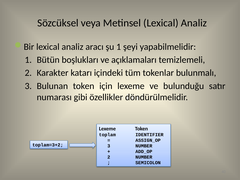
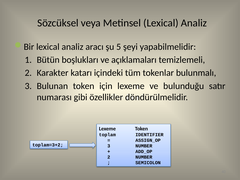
şu 1: 1 -> 5
